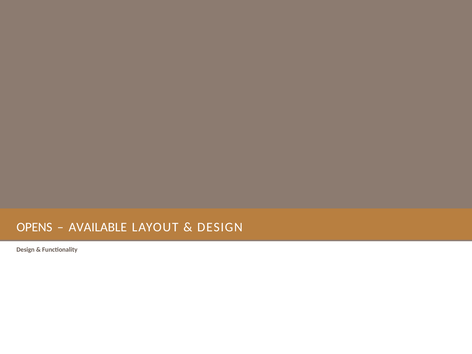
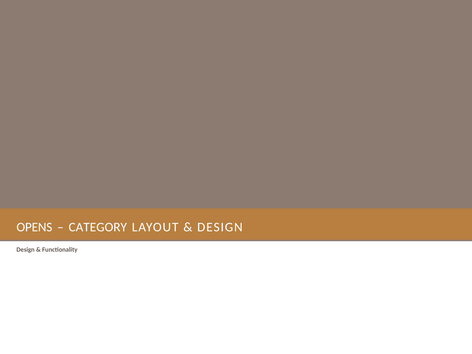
AVAILABLE: AVAILABLE -> CATEGORY
